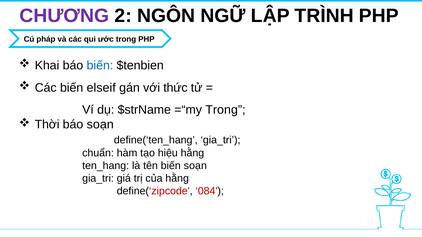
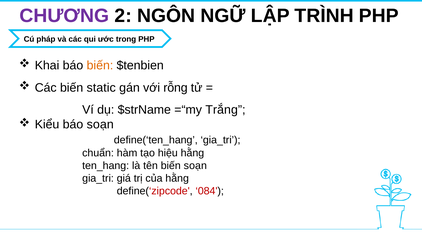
biến at (100, 66) colour: blue -> orange
elseif: elseif -> static
thức: thức -> rỗng
=“my Trong: Trong -> Trắng
Thời: Thời -> Kiểu
